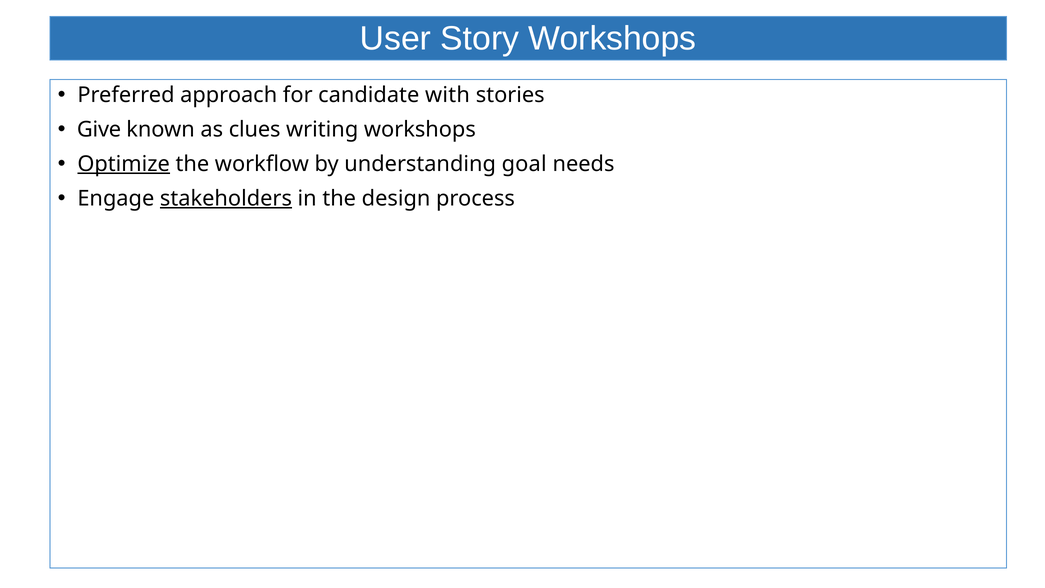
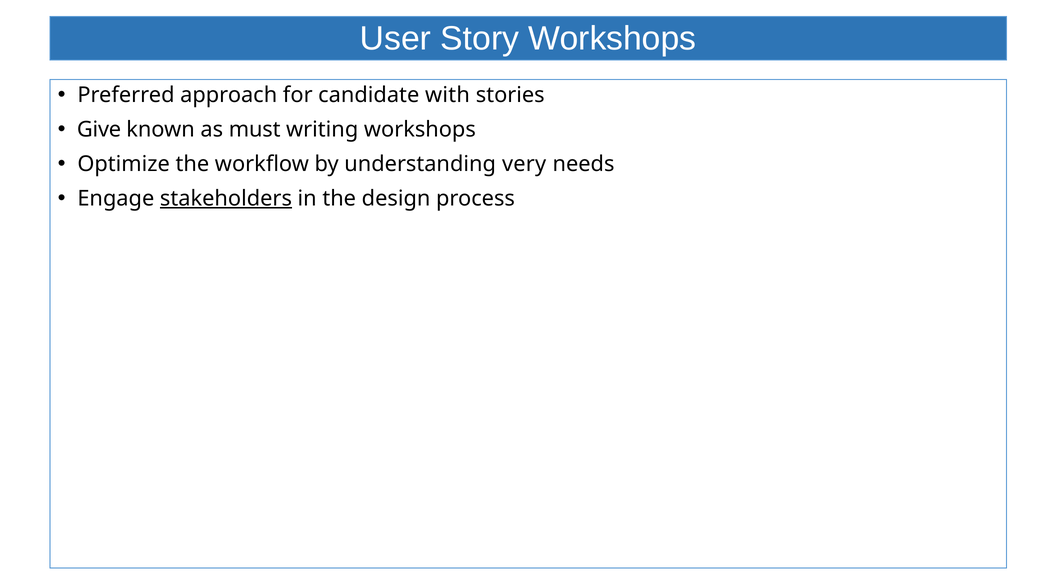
clues: clues -> must
Optimize underline: present -> none
goal: goal -> very
